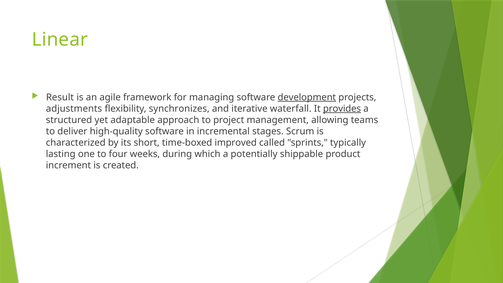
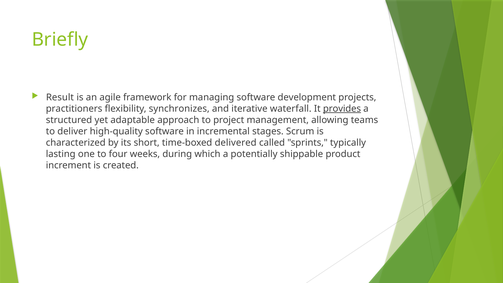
Linear: Linear -> Briefly
development underline: present -> none
adjustments: adjustments -> practitioners
improved: improved -> delivered
